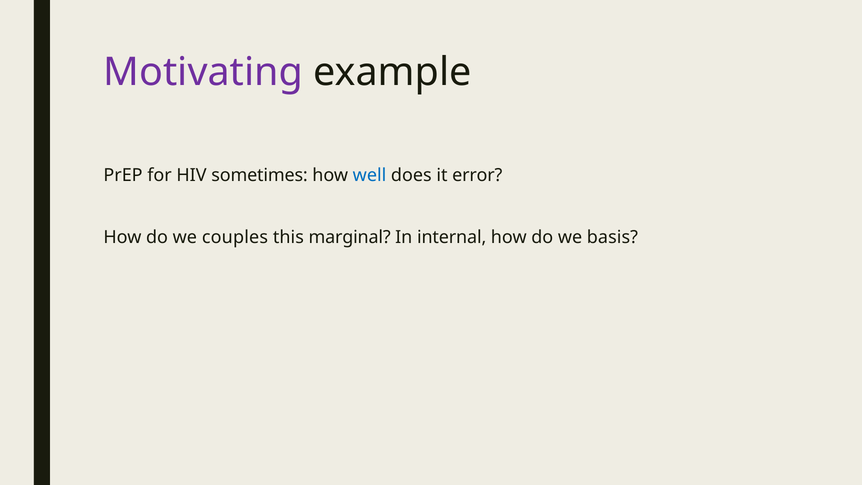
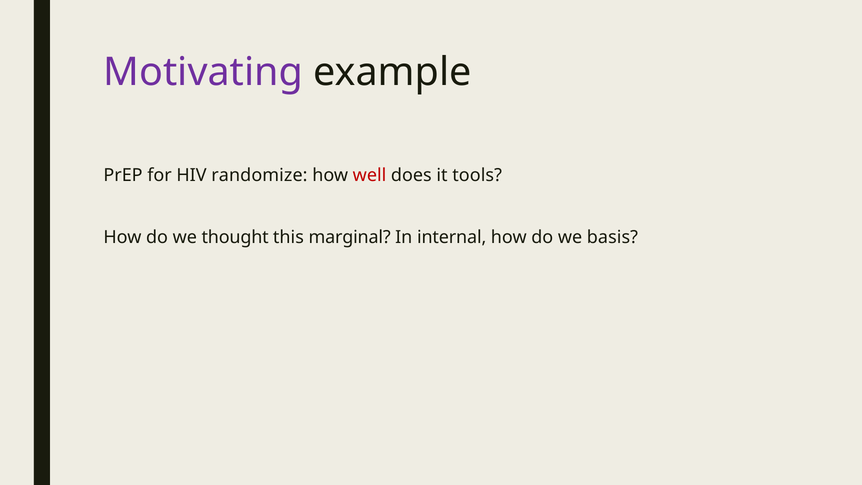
sometimes: sometimes -> randomize
well colour: blue -> red
error: error -> tools
couples: couples -> thought
